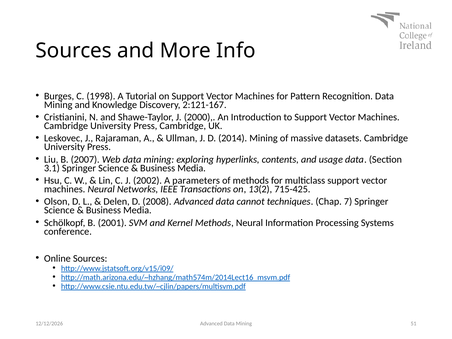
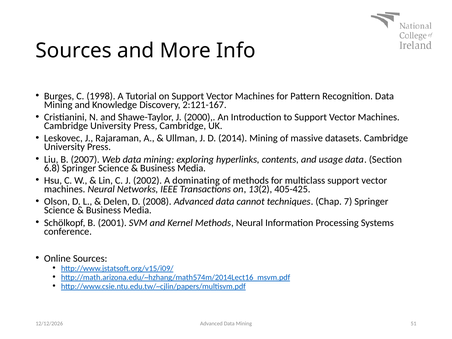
3.1: 3.1 -> 6.8
parameters: parameters -> dominating
715-425: 715-425 -> 405-425
